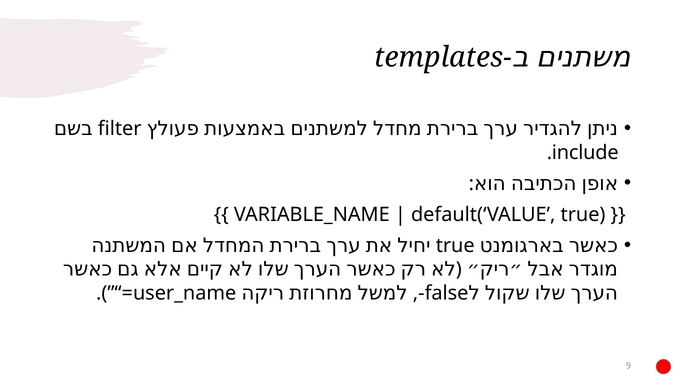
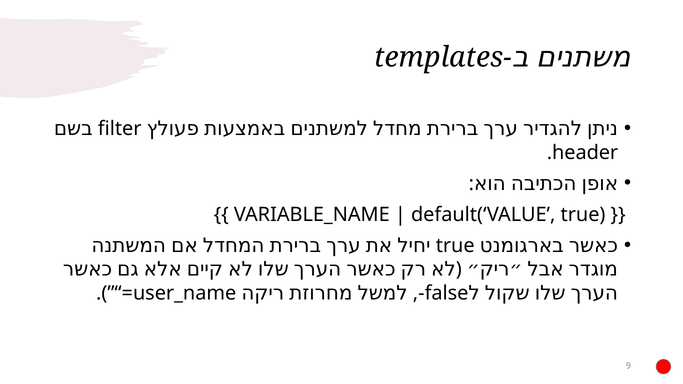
include: include -> header
